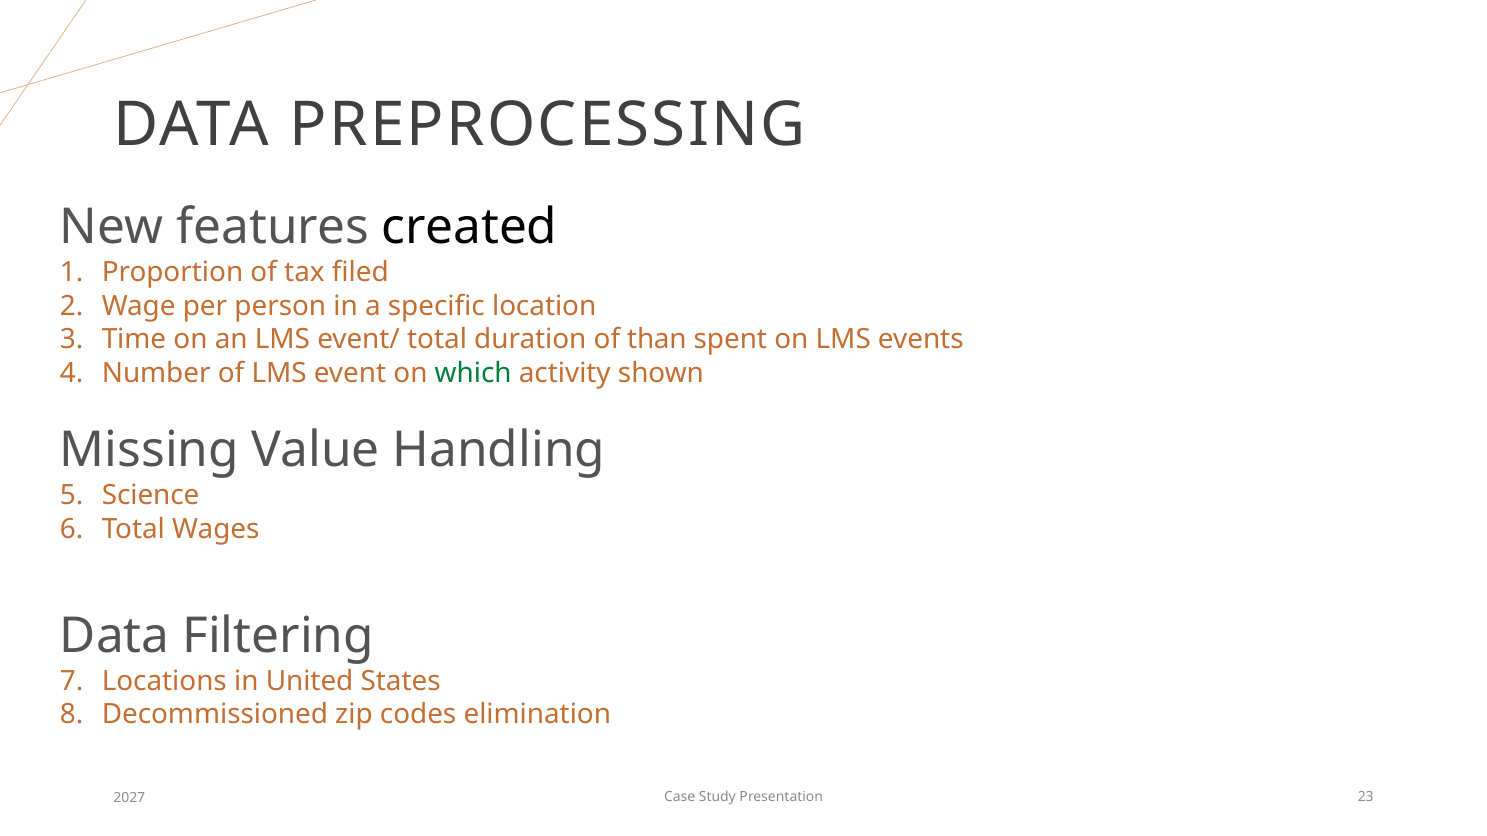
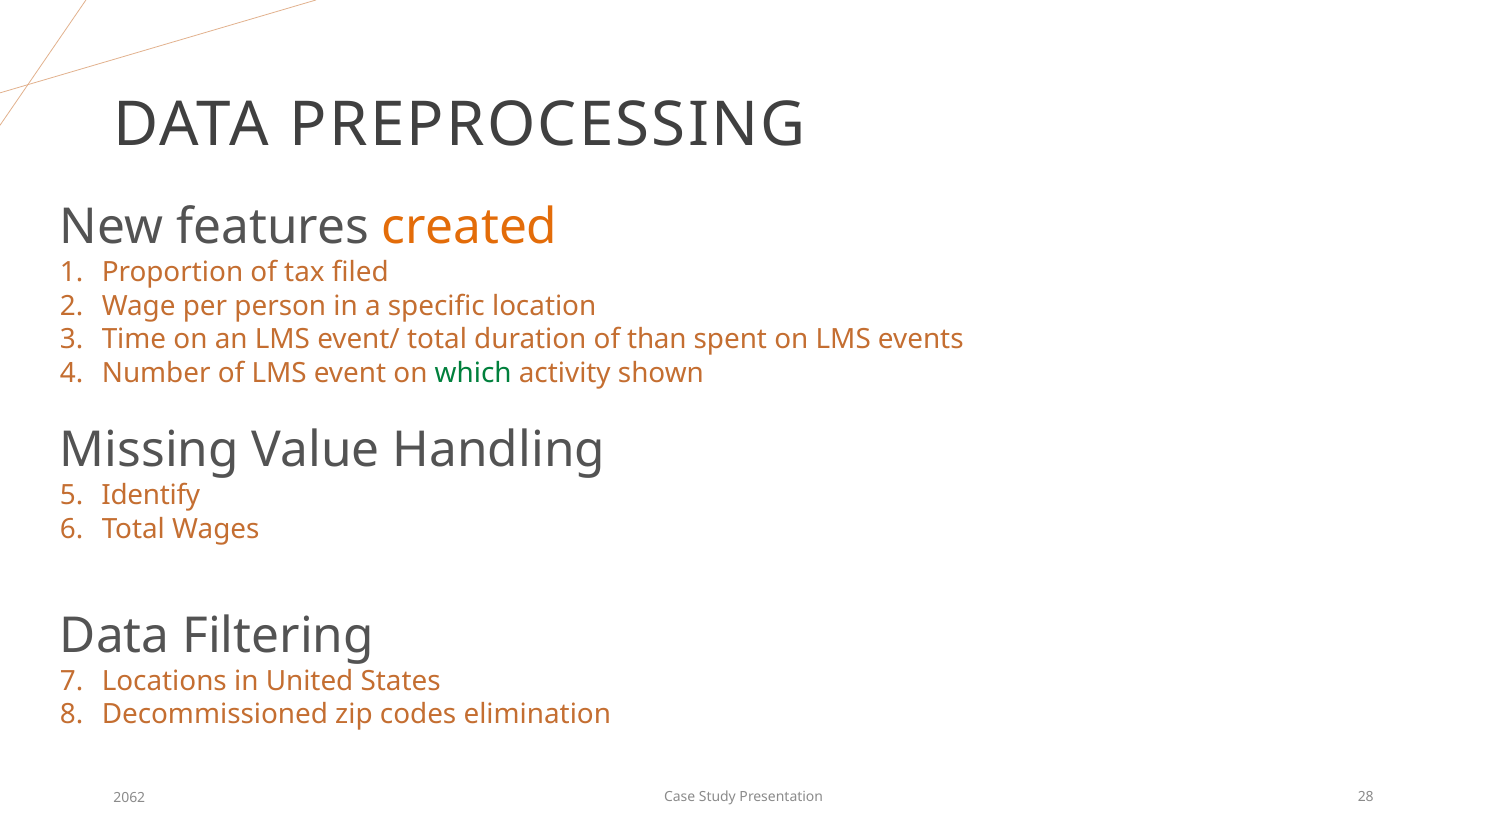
created colour: black -> orange
Science: Science -> Identify
23: 23 -> 28
2027: 2027 -> 2062
